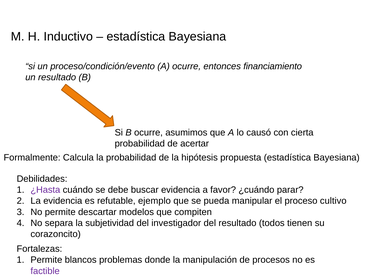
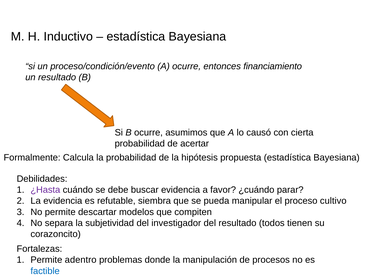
ejemplo: ejemplo -> siembra
blancos: blancos -> adentro
factible colour: purple -> blue
